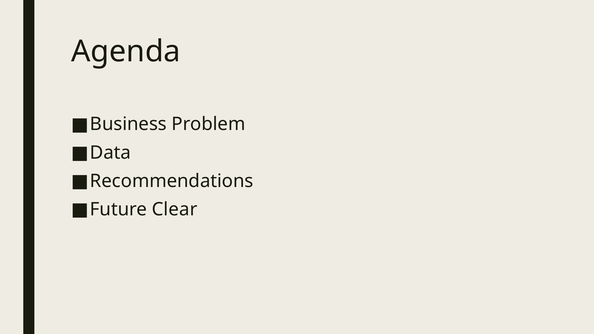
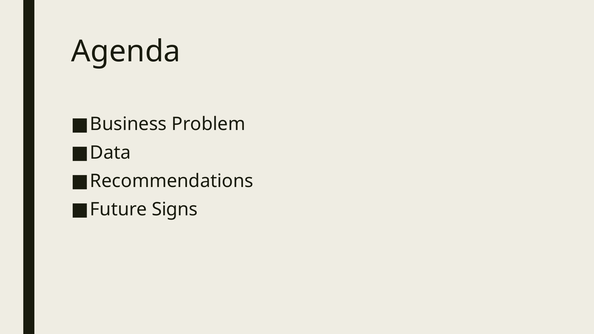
Clear: Clear -> Signs
